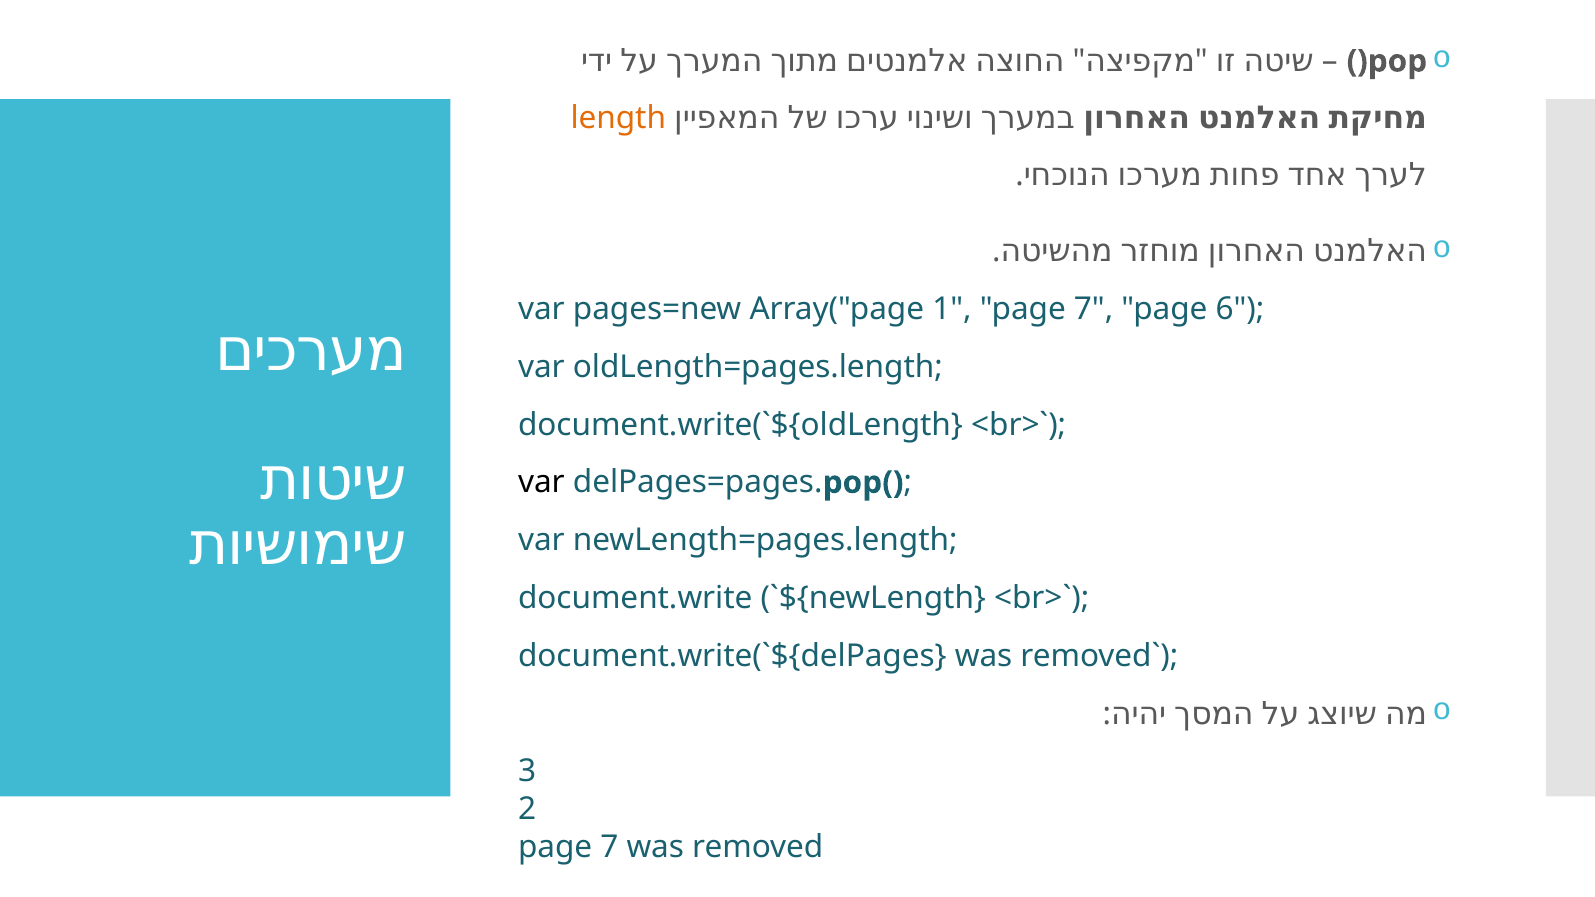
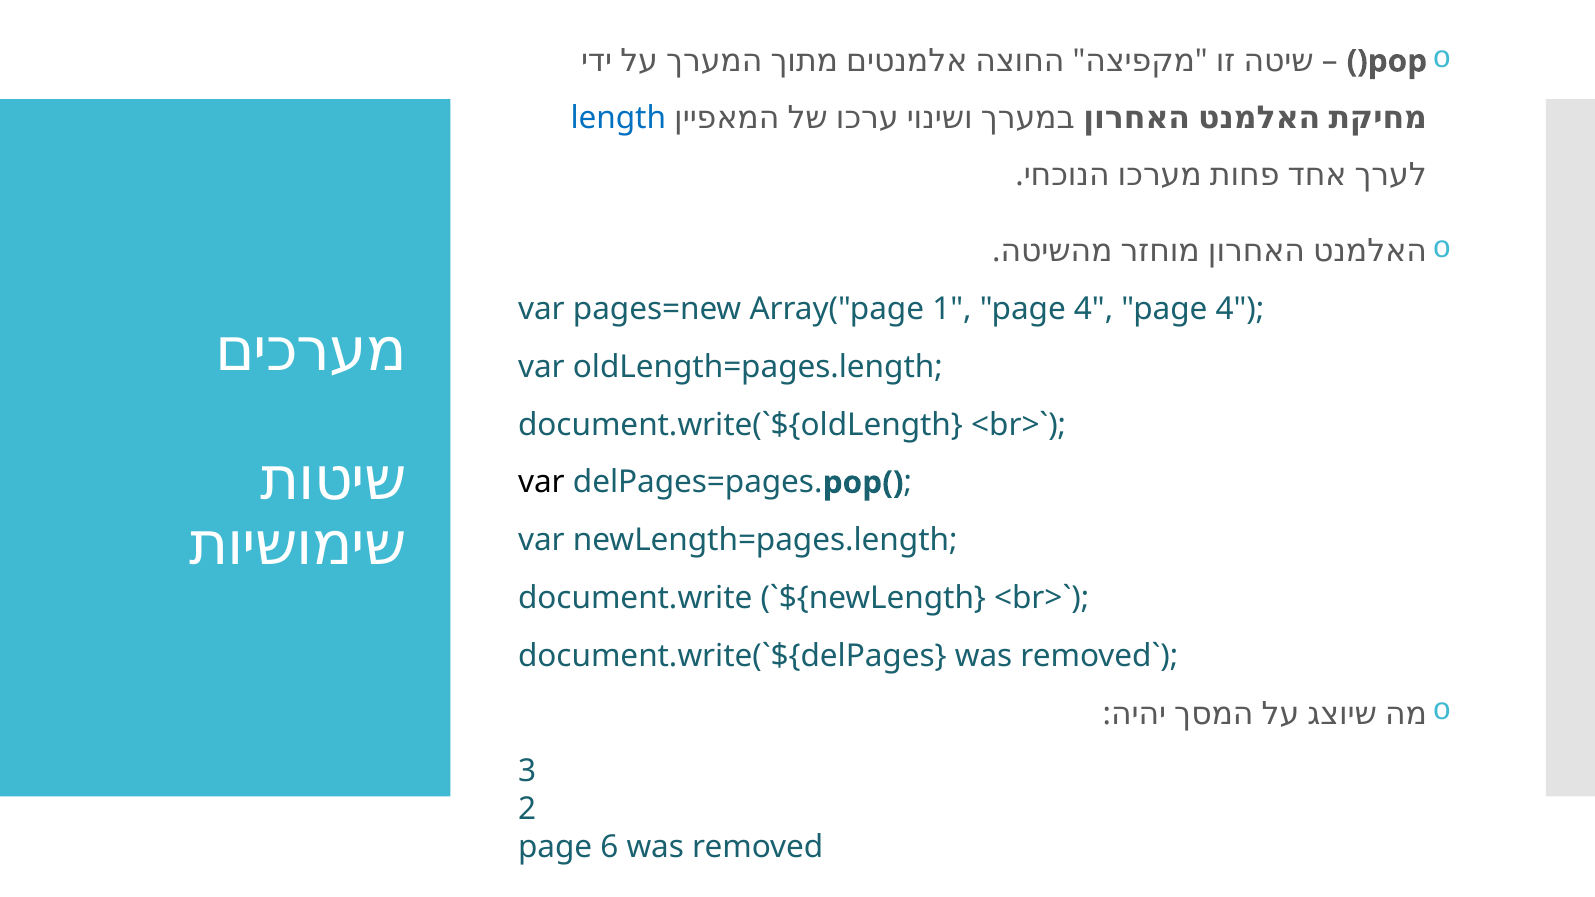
length colour: orange -> blue
1 page 7: 7 -> 4
6 at (1240, 309): 6 -> 4
7 at (609, 847): 7 -> 6
